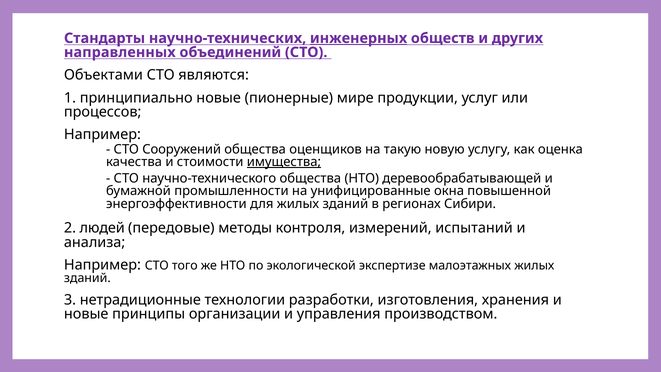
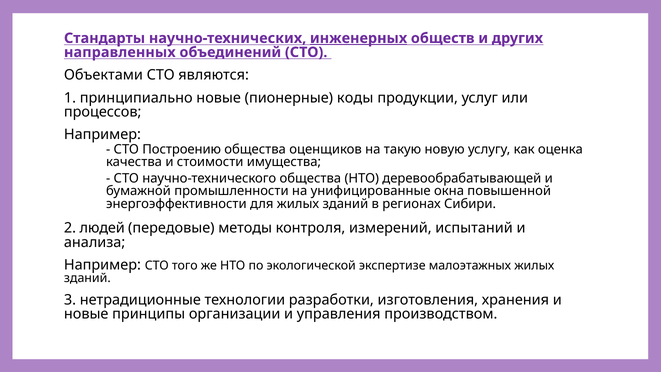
мире: мире -> коды
Сооружений: Сооружений -> Построению
имущества underline: present -> none
